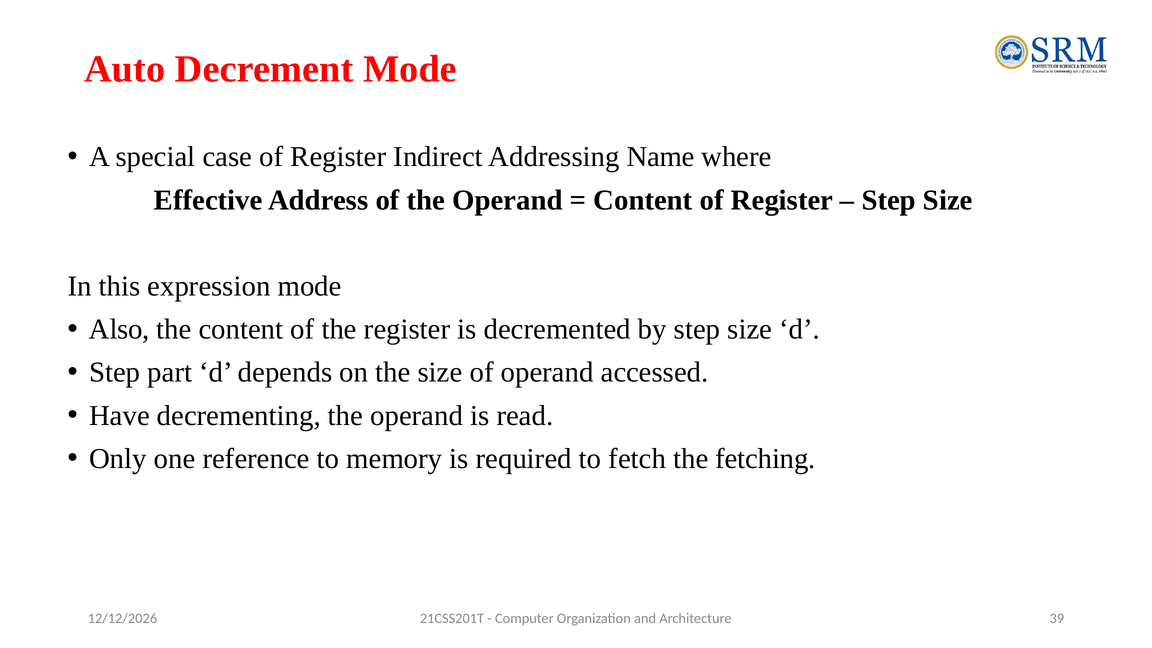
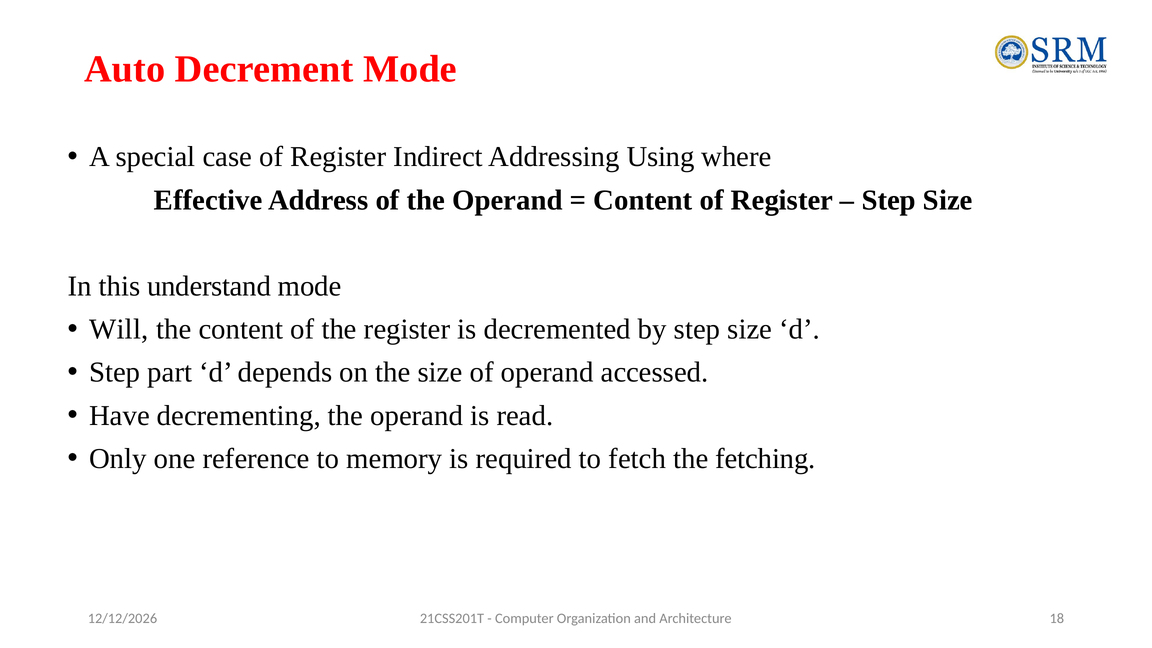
Name: Name -> Using
expression: expression -> understand
Also: Also -> Will
39: 39 -> 18
